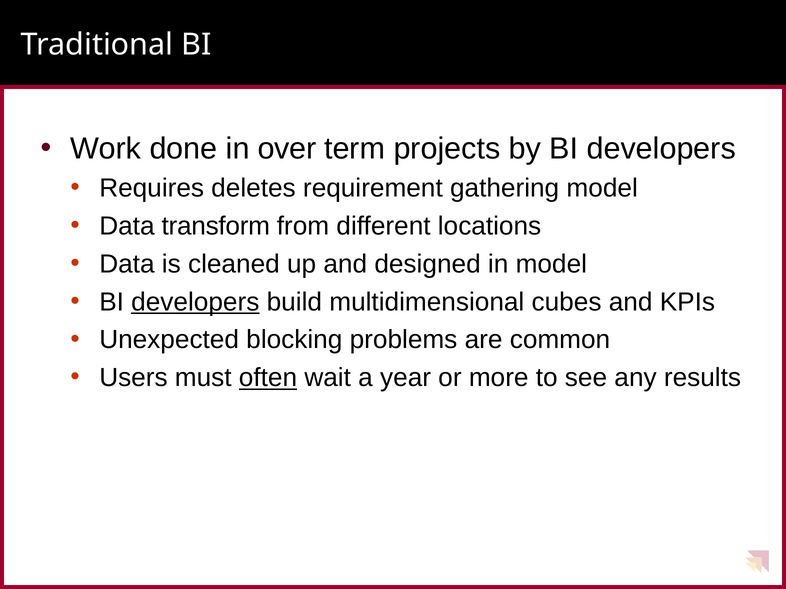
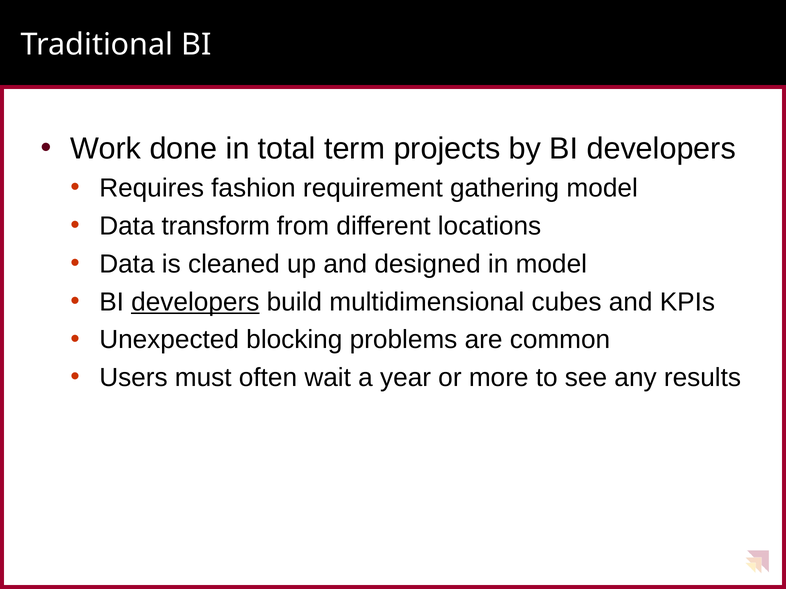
over: over -> total
deletes: deletes -> fashion
often underline: present -> none
